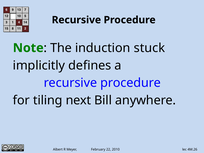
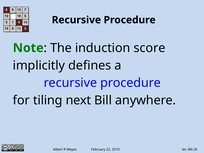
stuck: stuck -> score
